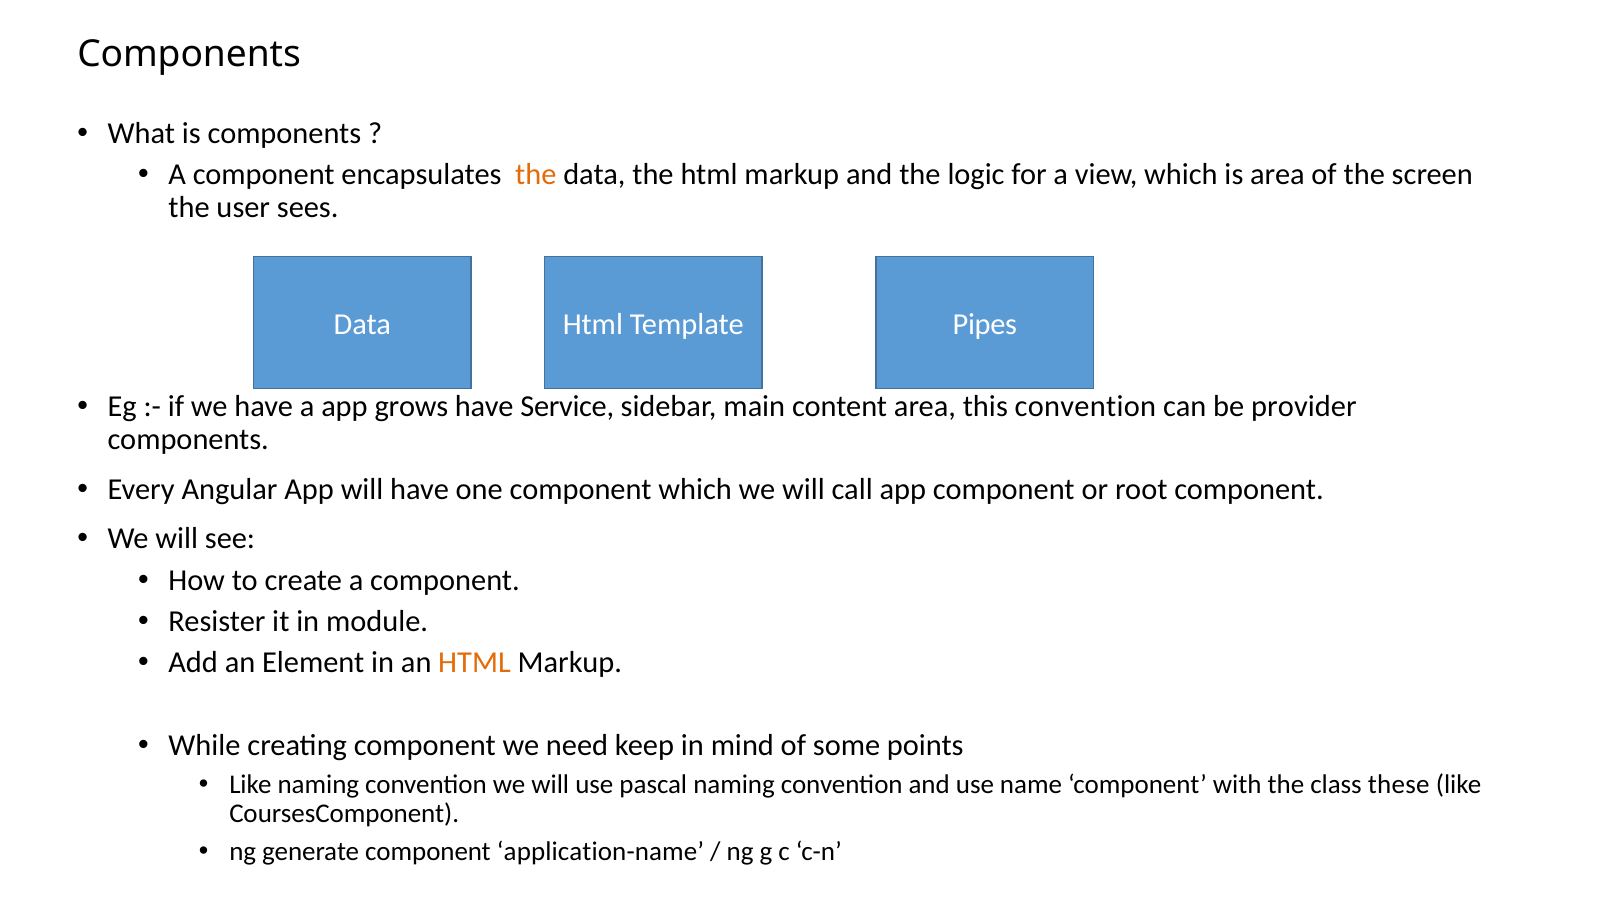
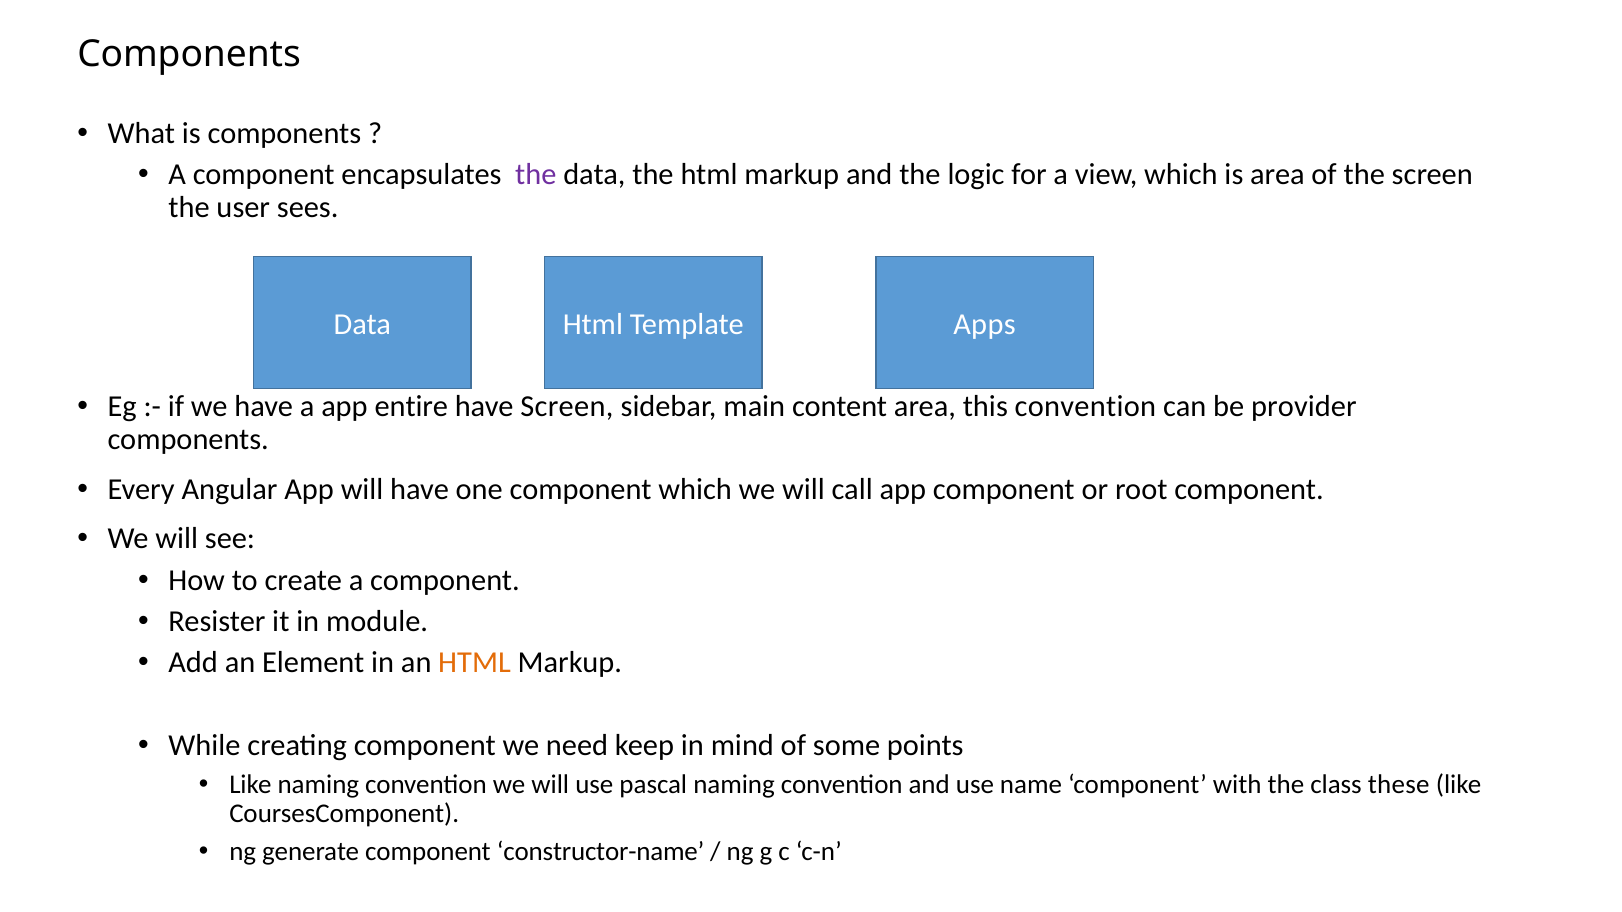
the at (536, 175) colour: orange -> purple
Pipes: Pipes -> Apps
grows: grows -> entire
have Service: Service -> Screen
application-name: application-name -> constructor-name
